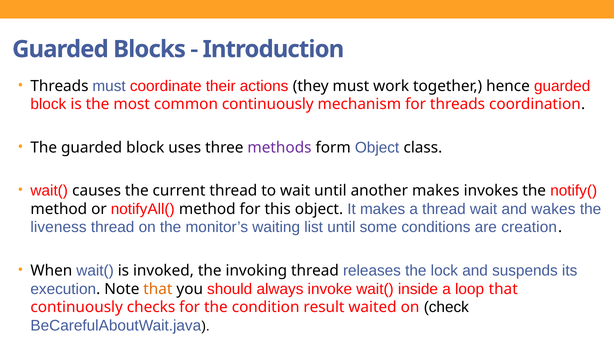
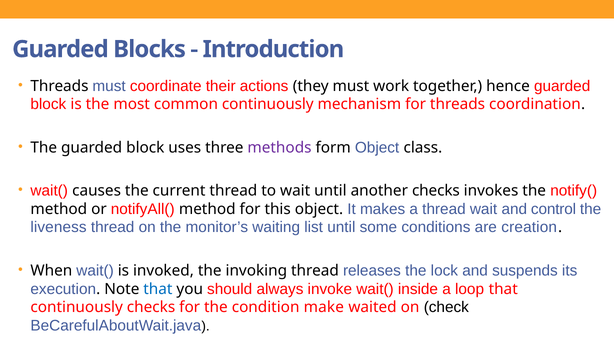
another makes: makes -> checks
wakes: wakes -> control
that at (158, 288) colour: orange -> blue
result: result -> make
